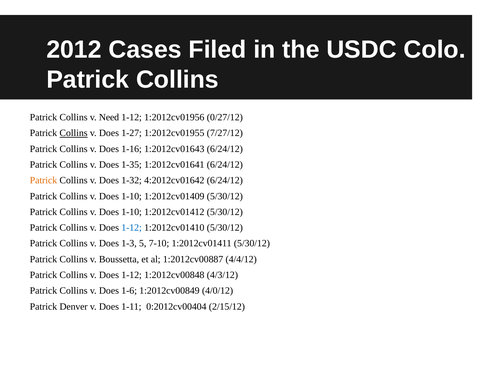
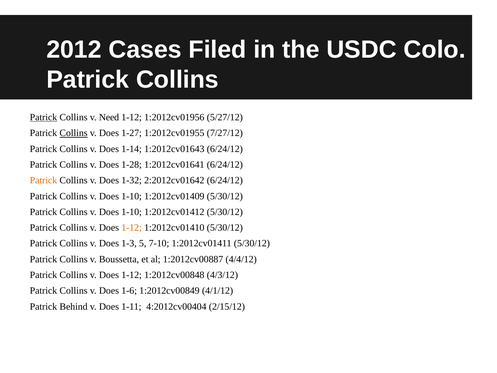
Patrick at (43, 117) underline: none -> present
0/27/12: 0/27/12 -> 5/27/12
1-16: 1-16 -> 1-14
1-35: 1-35 -> 1-28
4:2012cv01642: 4:2012cv01642 -> 2:2012cv01642
1-12 at (132, 228) colour: blue -> orange
4/0/12: 4/0/12 -> 4/1/12
Denver: Denver -> Behind
0:2012cv00404: 0:2012cv00404 -> 4:2012cv00404
